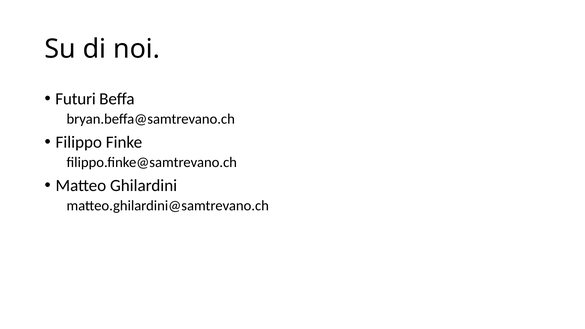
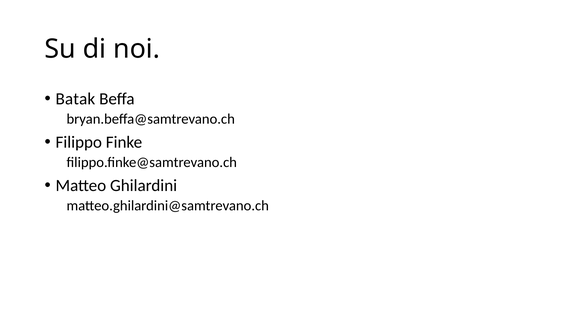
Futuri: Futuri -> Batak
